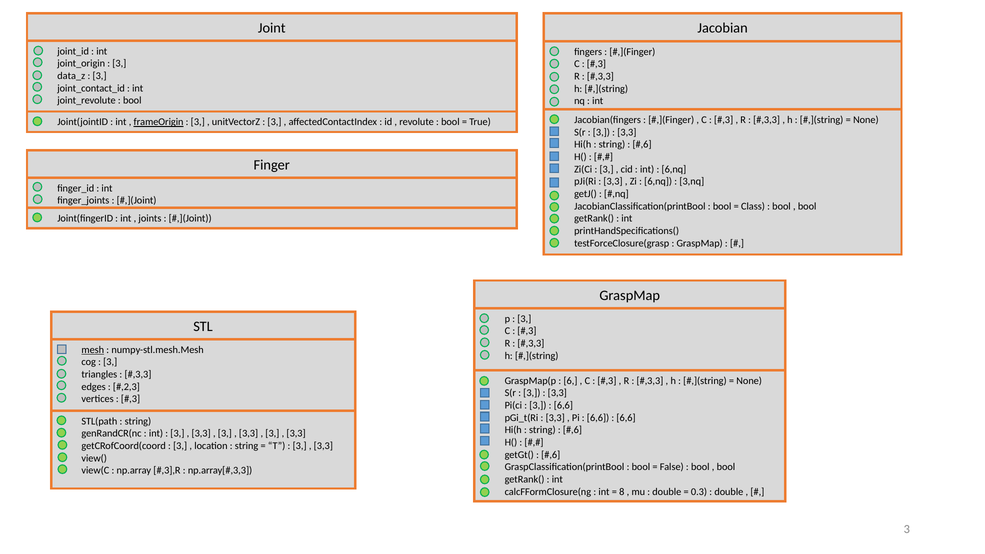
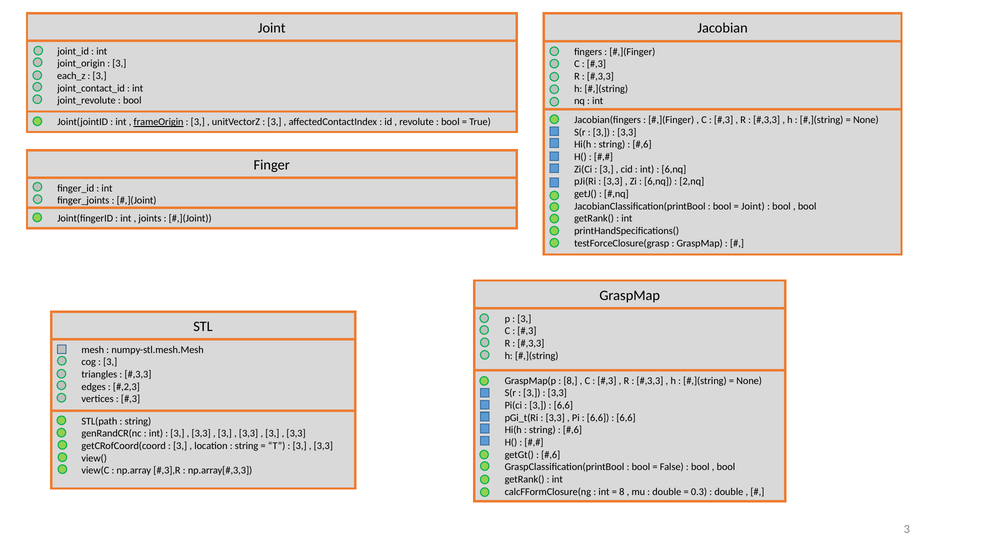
data_z: data_z -> each_z
3,nq: 3,nq -> 2,nq
Class at (753, 206): Class -> Joint
mesh underline: present -> none
6 at (570, 381): 6 -> 8
